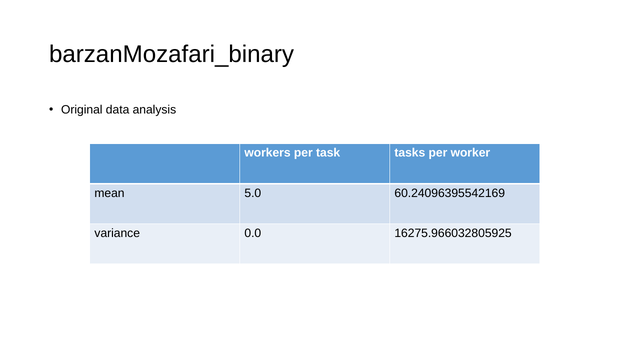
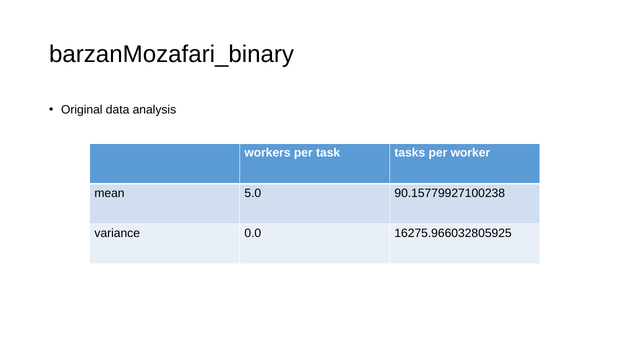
60.24096395542169: 60.24096395542169 -> 90.15779927100238
